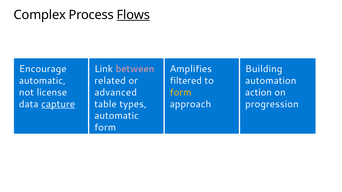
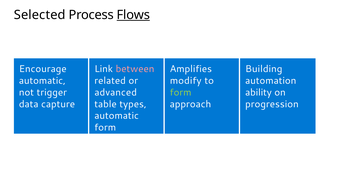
Complex: Complex -> Selected
filtered: filtered -> modify
license: license -> trigger
form at (181, 93) colour: yellow -> light green
action: action -> ability
capture underline: present -> none
